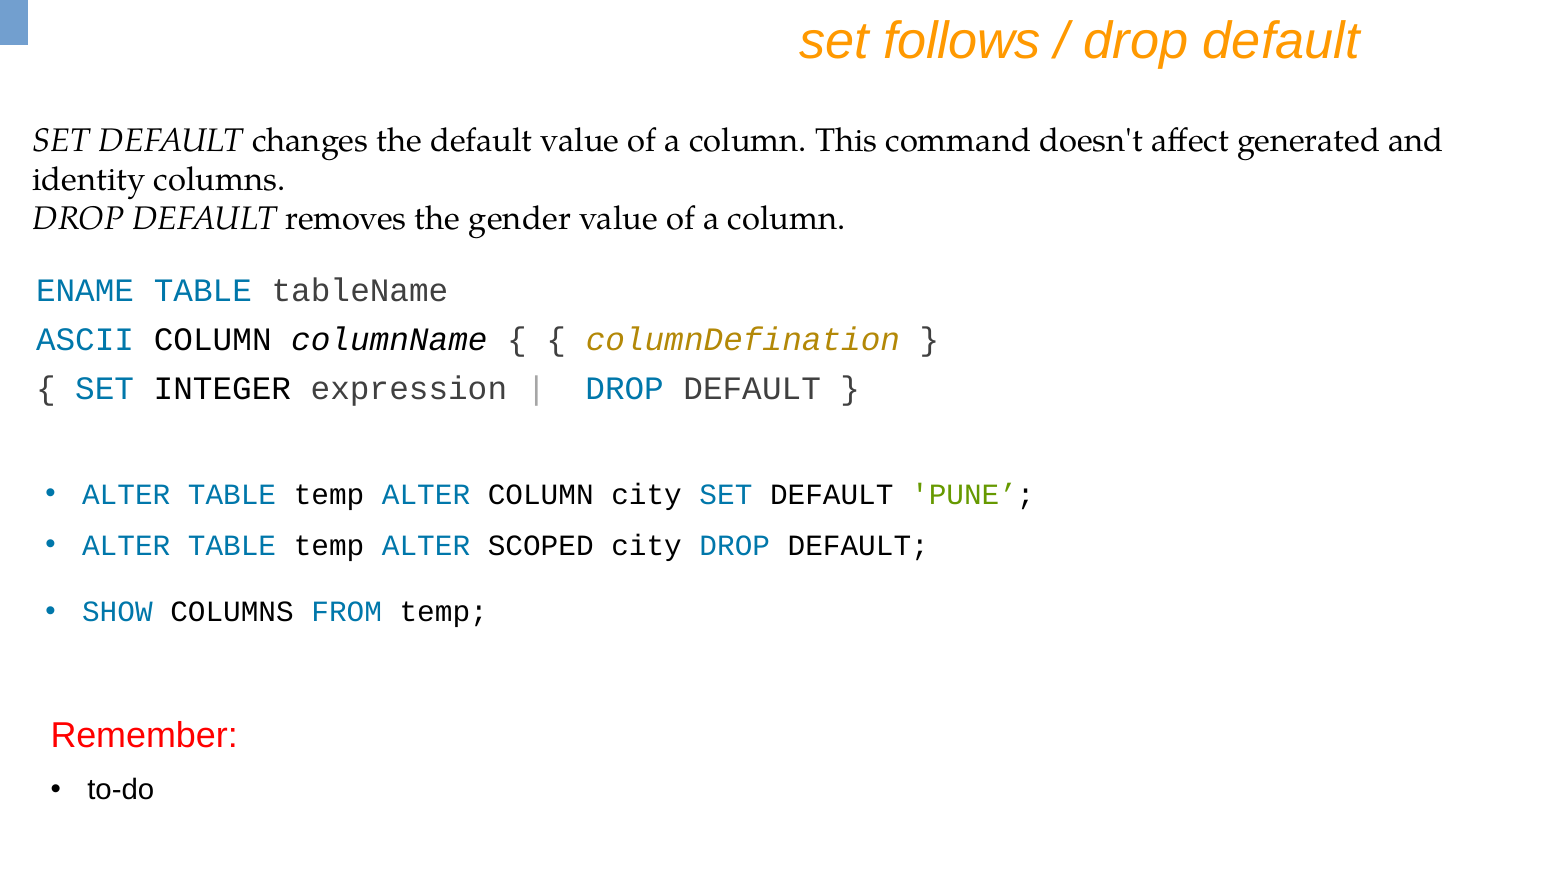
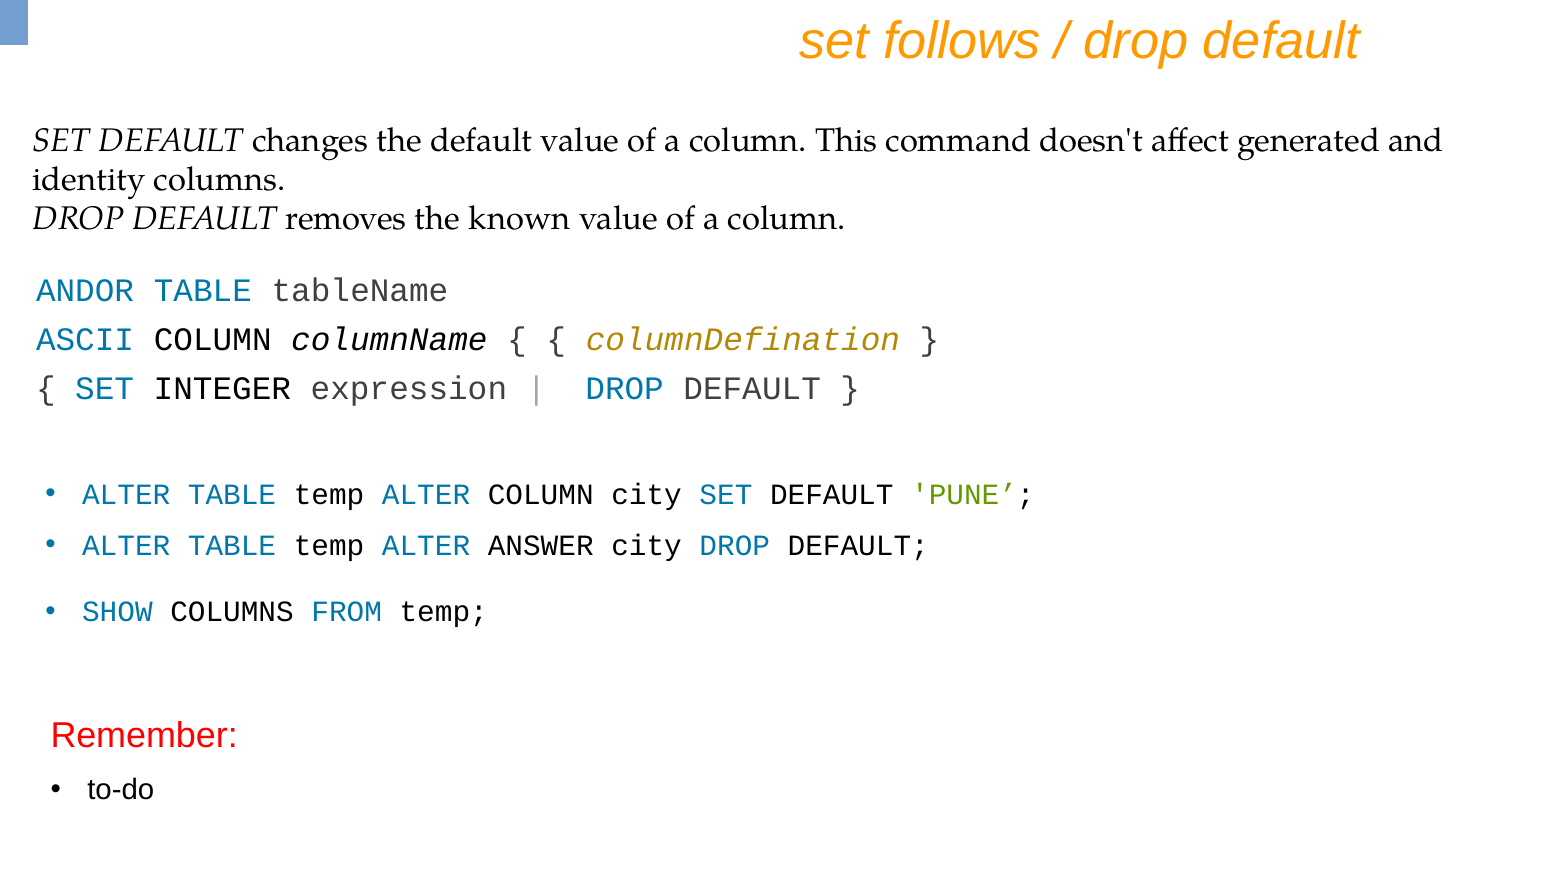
gender: gender -> known
ENAME: ENAME -> ANDOR
SCOPED: SCOPED -> ANSWER
